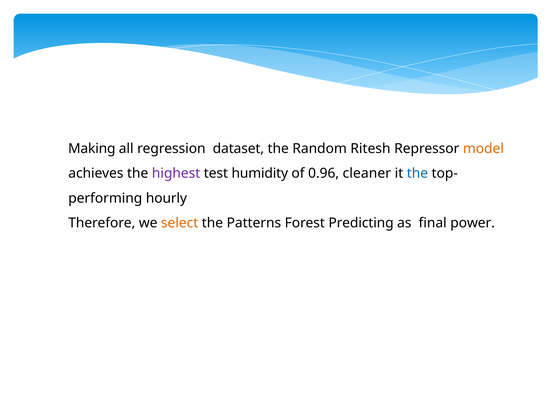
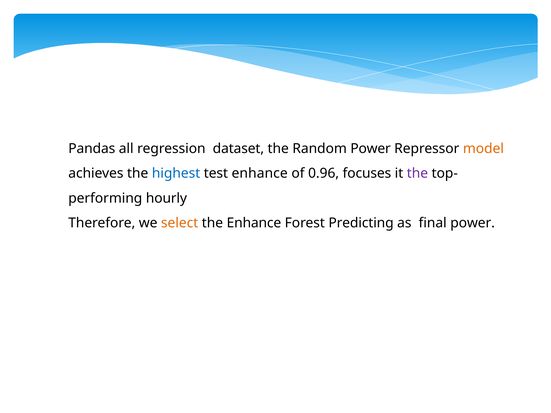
Making: Making -> Pandas
Random Ritesh: Ritesh -> Power
highest colour: purple -> blue
test humidity: humidity -> enhance
cleaner: cleaner -> focuses
the at (417, 174) colour: blue -> purple
the Patterns: Patterns -> Enhance
